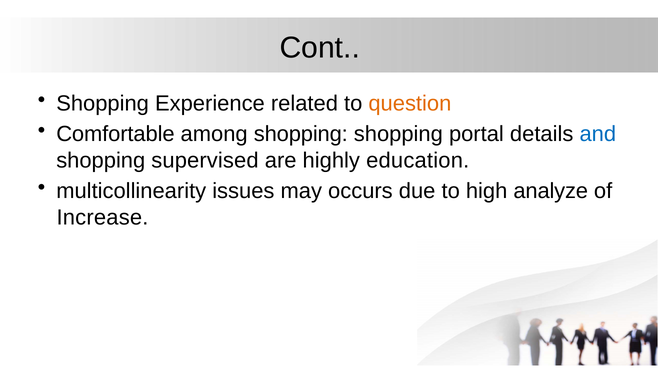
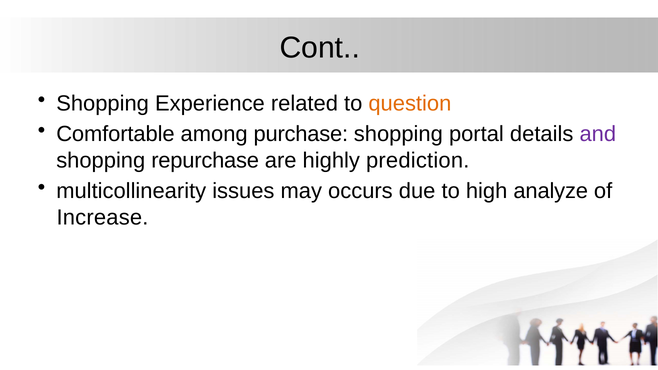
among shopping: shopping -> purchase
and colour: blue -> purple
supervised: supervised -> repurchase
education: education -> prediction
